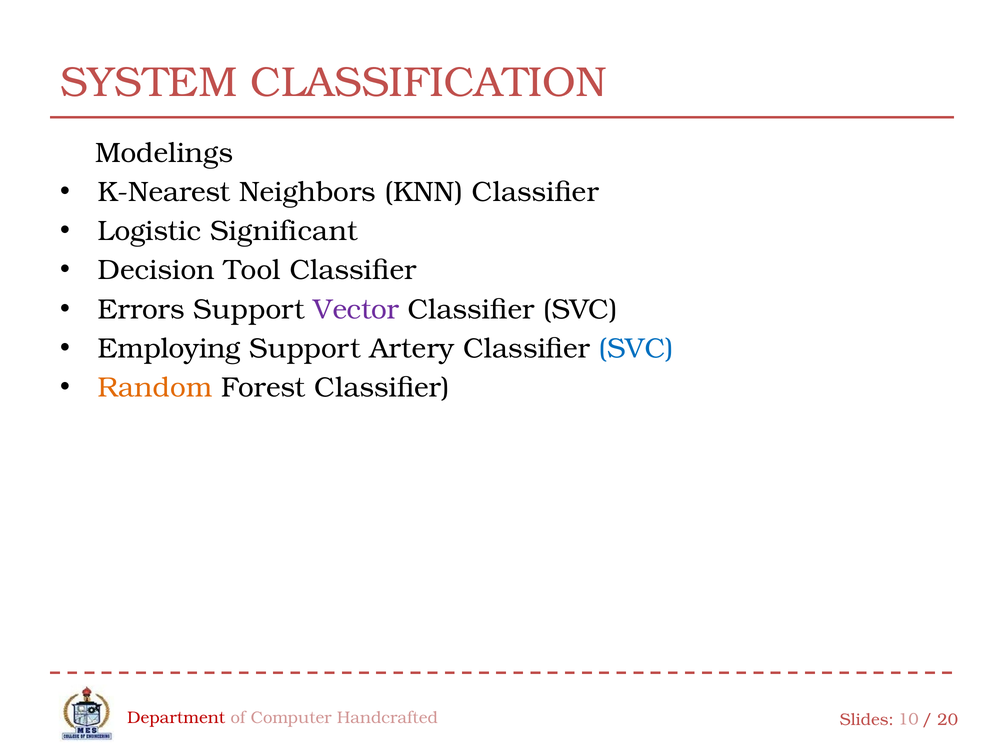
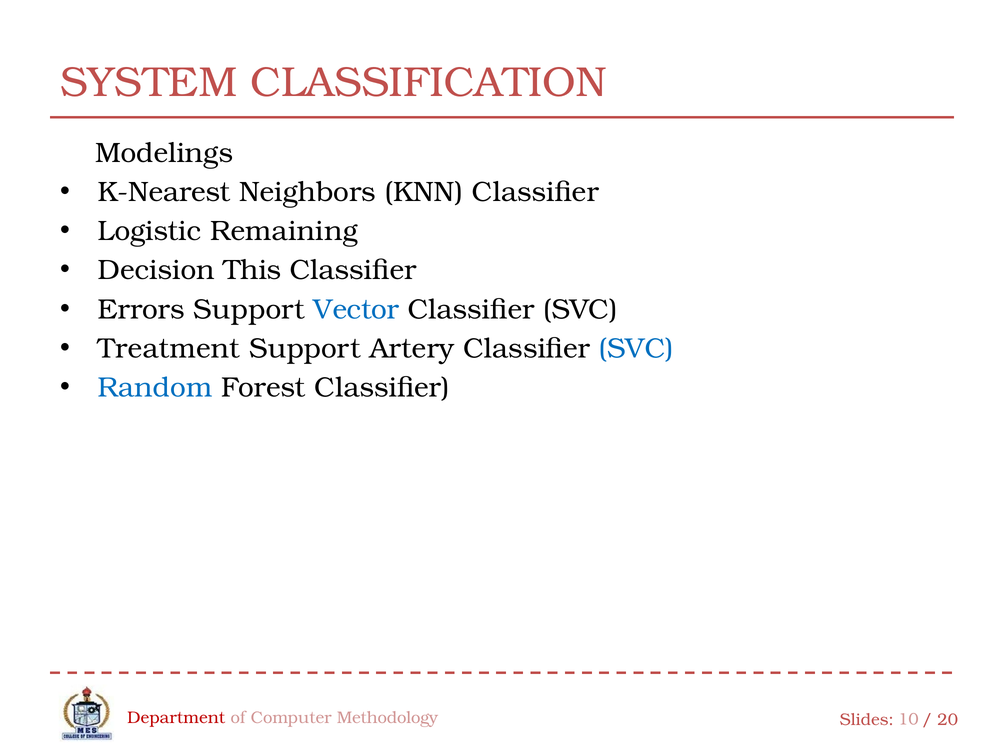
Significant: Significant -> Remaining
Tool: Tool -> This
Vector colour: purple -> blue
Employing: Employing -> Treatment
Random colour: orange -> blue
Handcrafted: Handcrafted -> Methodology
